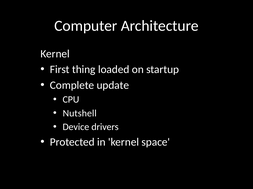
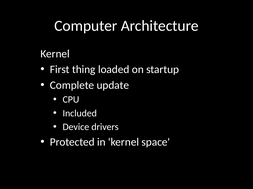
Nutshell: Nutshell -> Included
